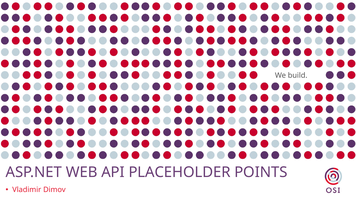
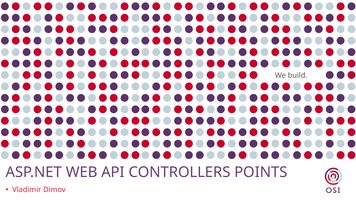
PLACEHOLDER: PLACEHOLDER -> CONTROLLERS
